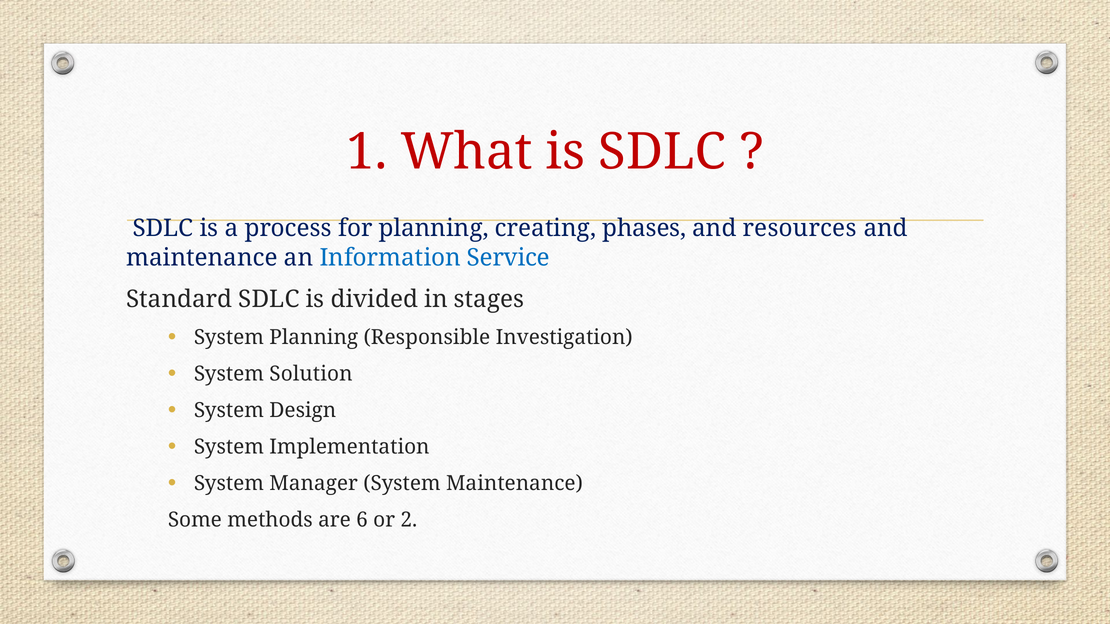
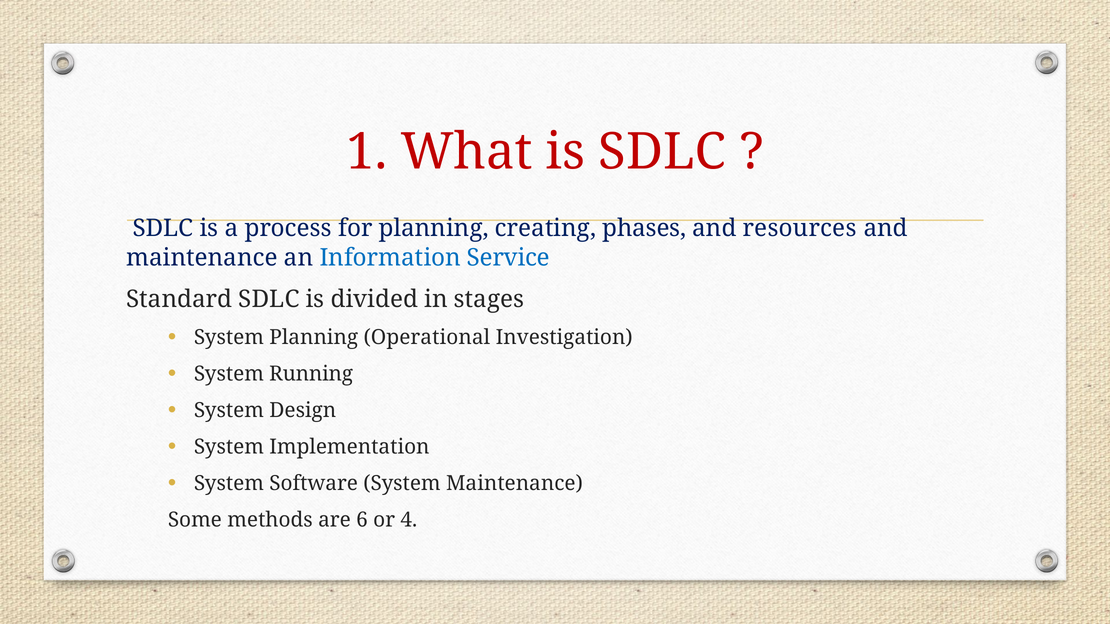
Responsible: Responsible -> Operational
Solution: Solution -> Running
Manager: Manager -> Software
2: 2 -> 4
